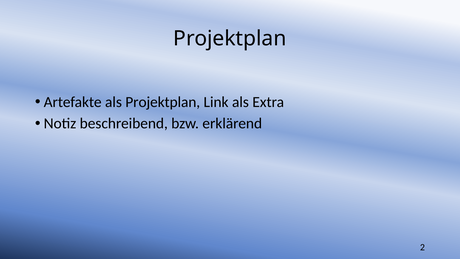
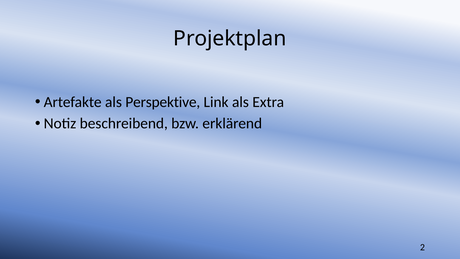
als Projektplan: Projektplan -> Perspektive
